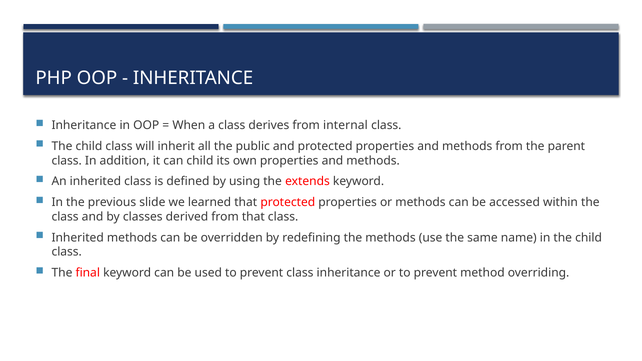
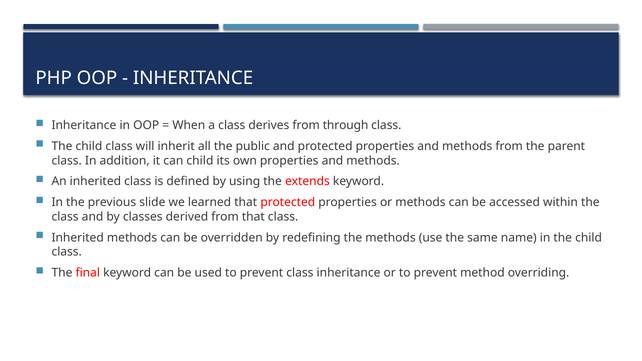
internal: internal -> through
